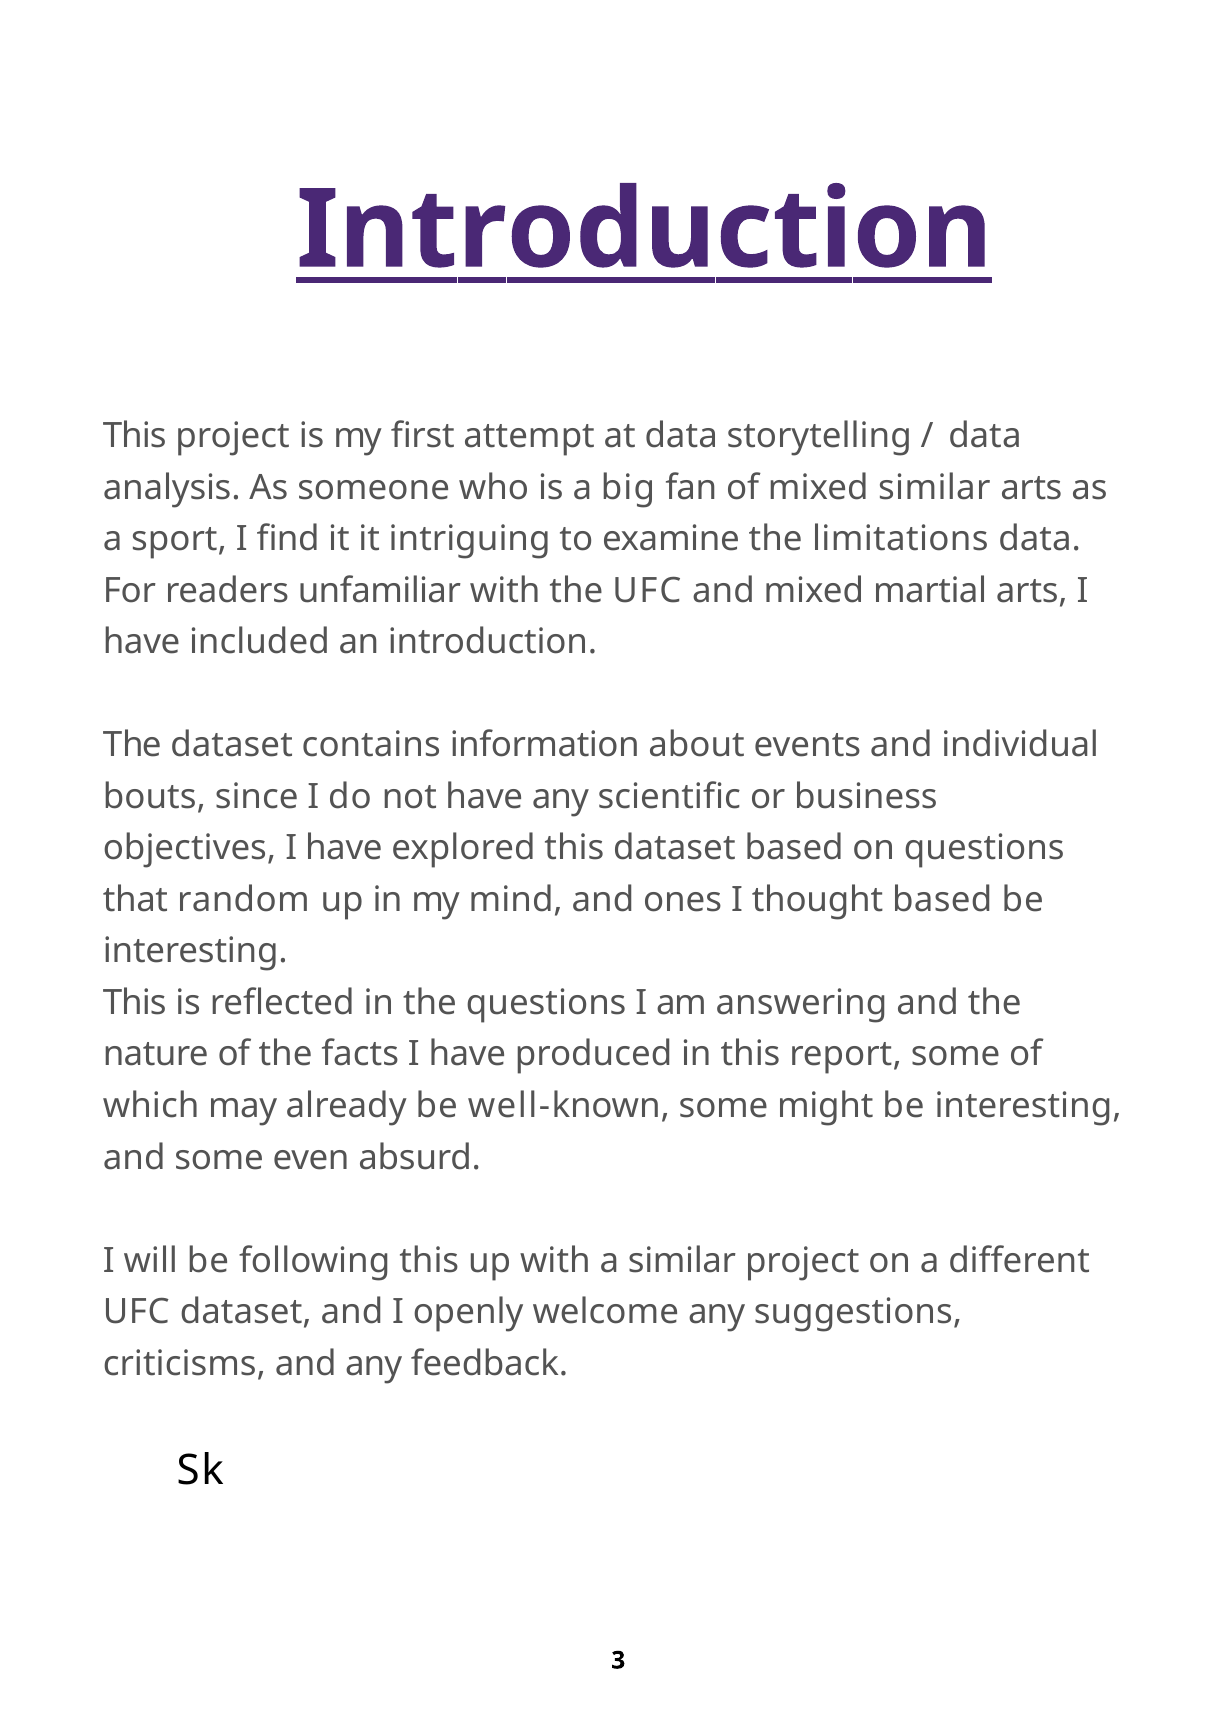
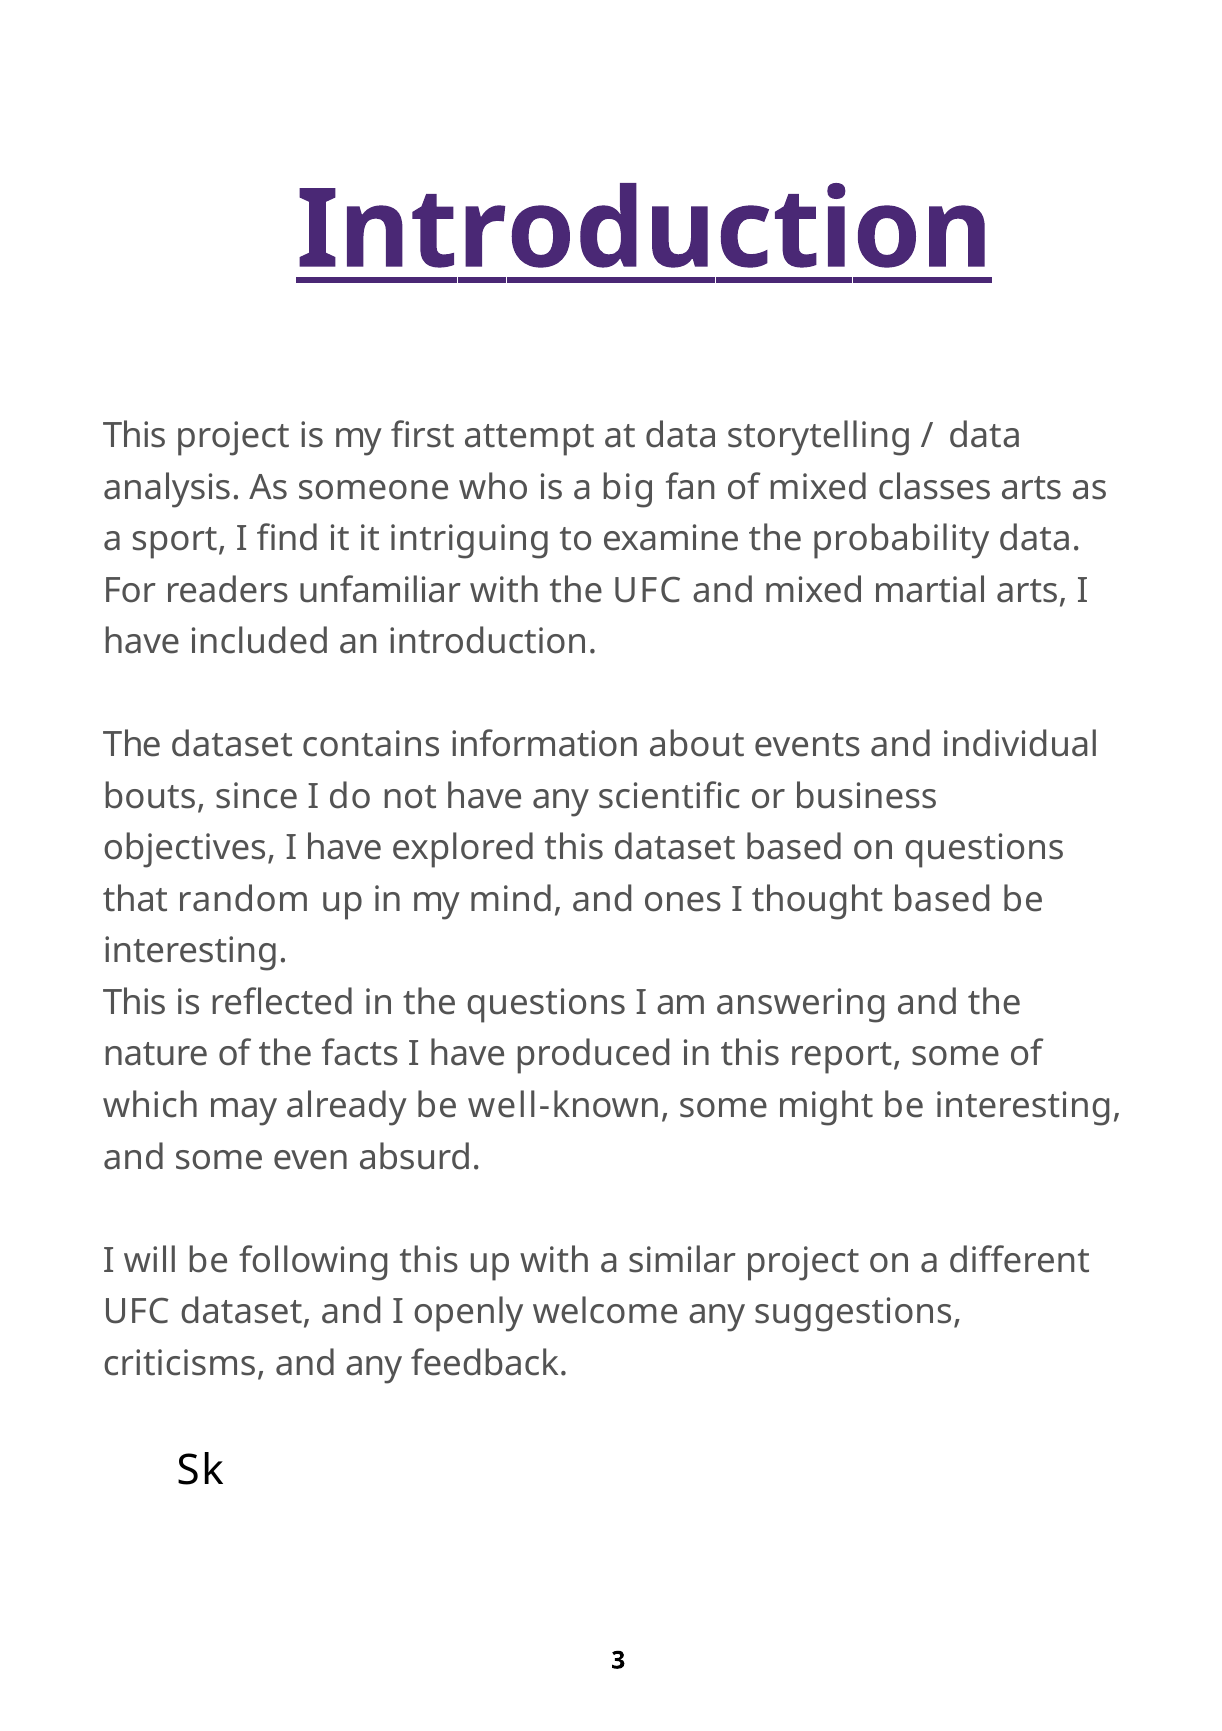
mixed similar: similar -> classes
limitations: limitations -> probability
